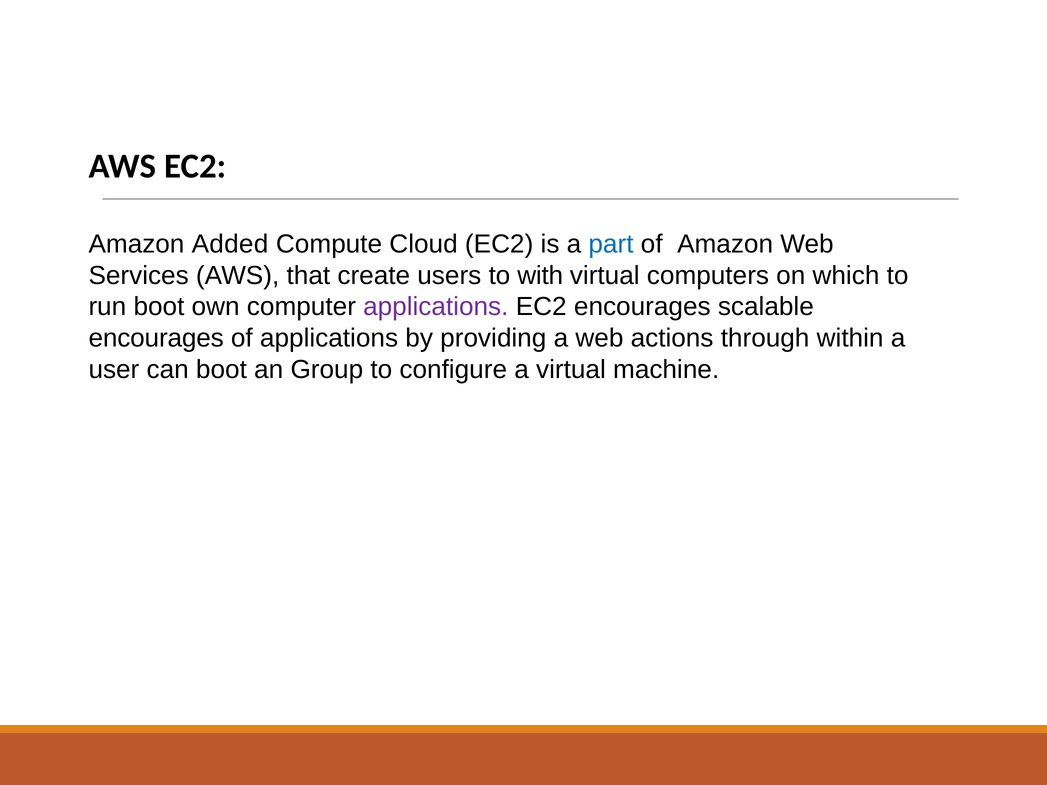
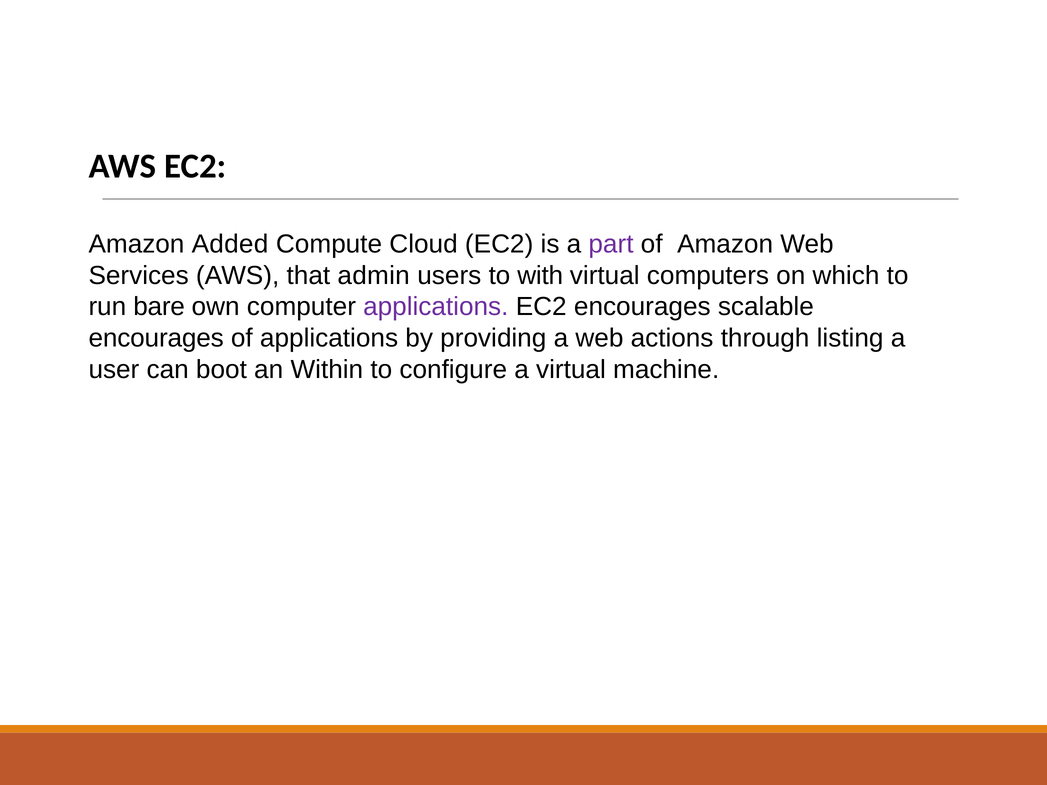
part colour: blue -> purple
create: create -> admin
run boot: boot -> bare
within: within -> listing
Group: Group -> Within
